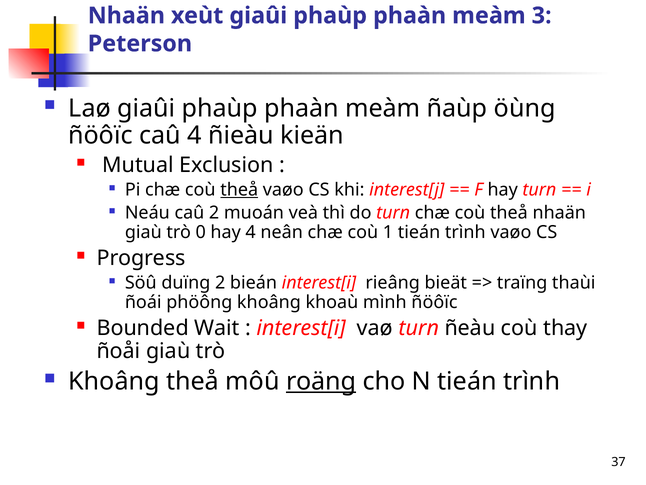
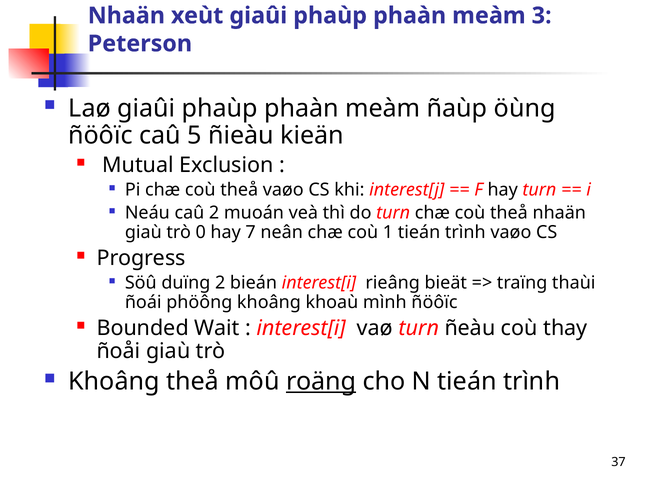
caû 4: 4 -> 5
theå at (239, 190) underline: present -> none
hay 4: 4 -> 7
